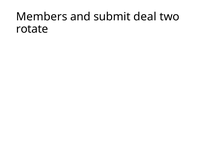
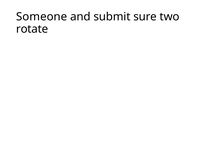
Members: Members -> Someone
deal: deal -> sure
